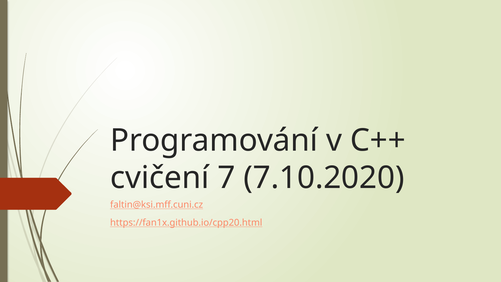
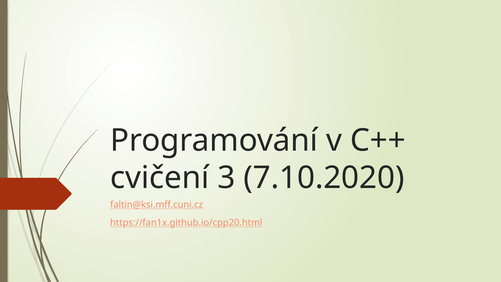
7: 7 -> 3
